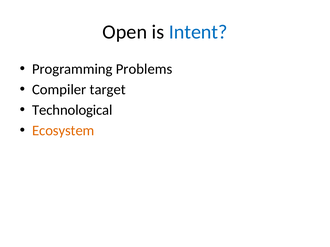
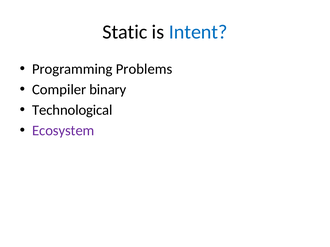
Open: Open -> Static
target: target -> binary
Ecosystem colour: orange -> purple
